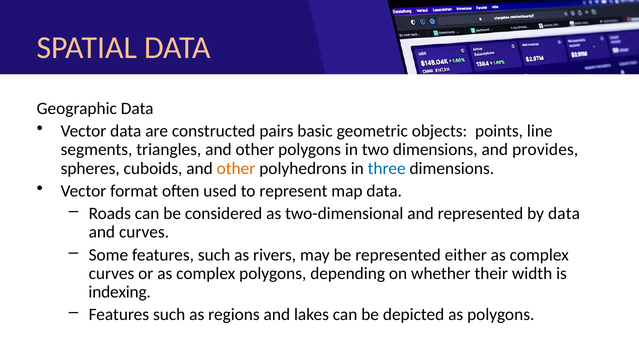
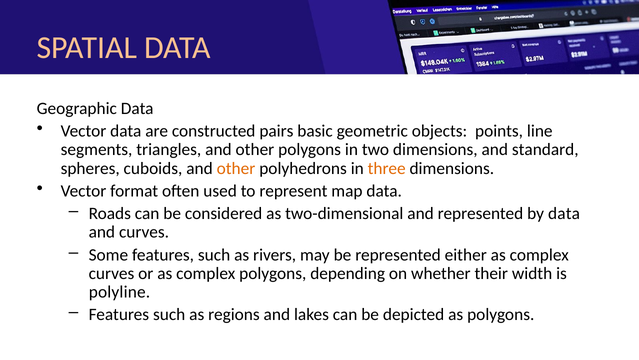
provides: provides -> standard
three colour: blue -> orange
indexing: indexing -> polyline
